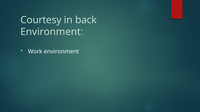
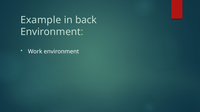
Courtesy: Courtesy -> Example
